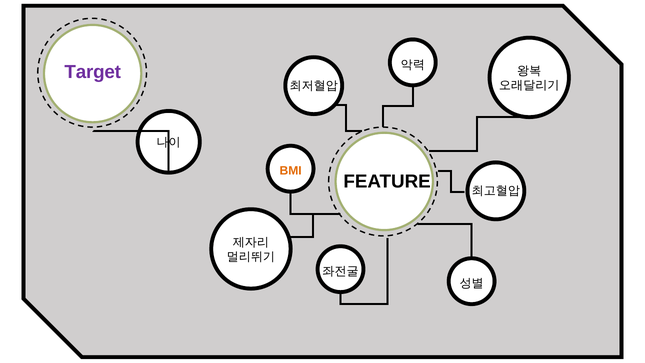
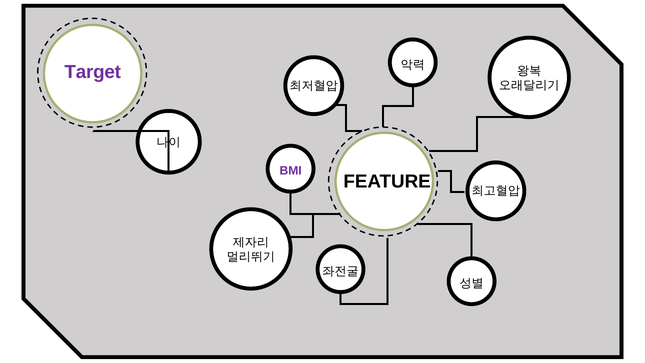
BMI colour: orange -> purple
